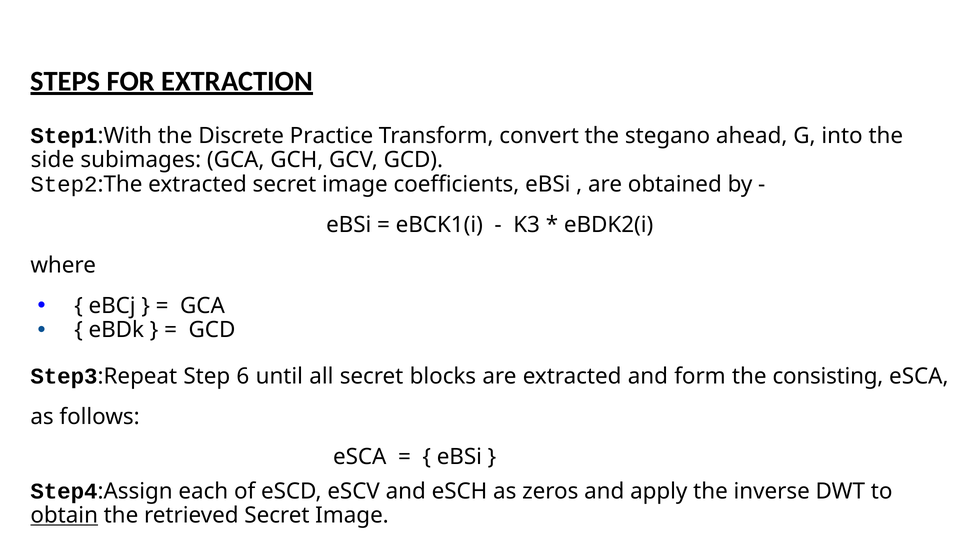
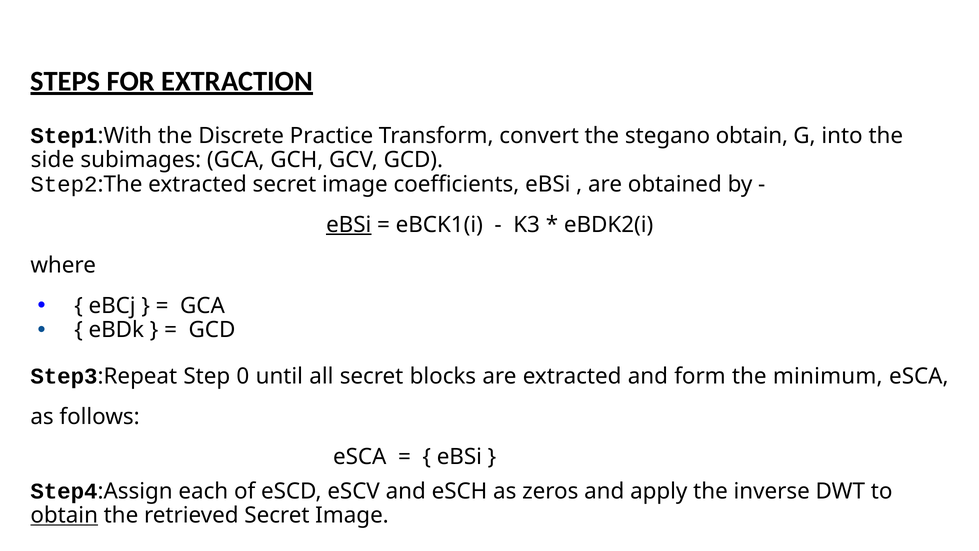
stegano ahead: ahead -> obtain
eBSi at (349, 225) underline: none -> present
6: 6 -> 0
consisting: consisting -> minimum
